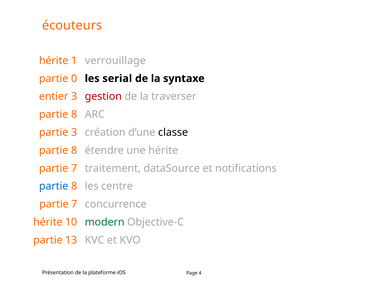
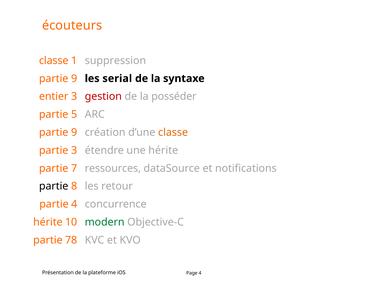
hérite at (54, 60): hérite -> classe
verrouillage: verrouillage -> suppression
0 at (74, 78): 0 -> 9
traverser: traverser -> posséder
8 at (74, 114): 8 -> 5
3 at (74, 132): 3 -> 9
classe at (173, 132) colour: black -> orange
8 at (74, 150): 8 -> 3
traitement: traitement -> ressources
partie at (54, 186) colour: blue -> black
centre: centre -> retour
7 at (74, 204): 7 -> 4
13: 13 -> 78
